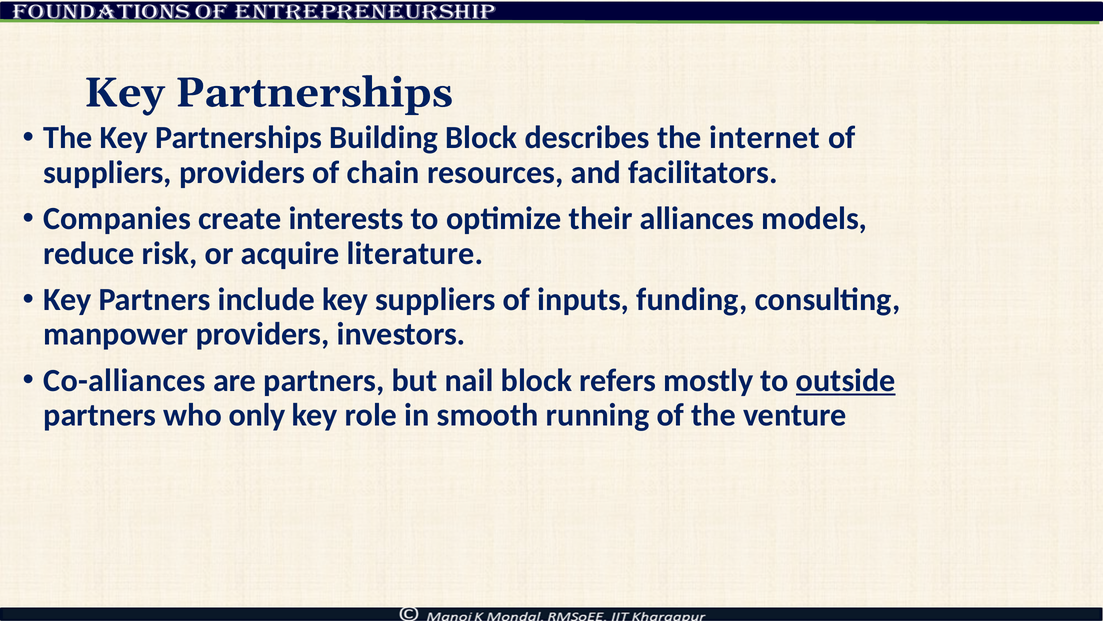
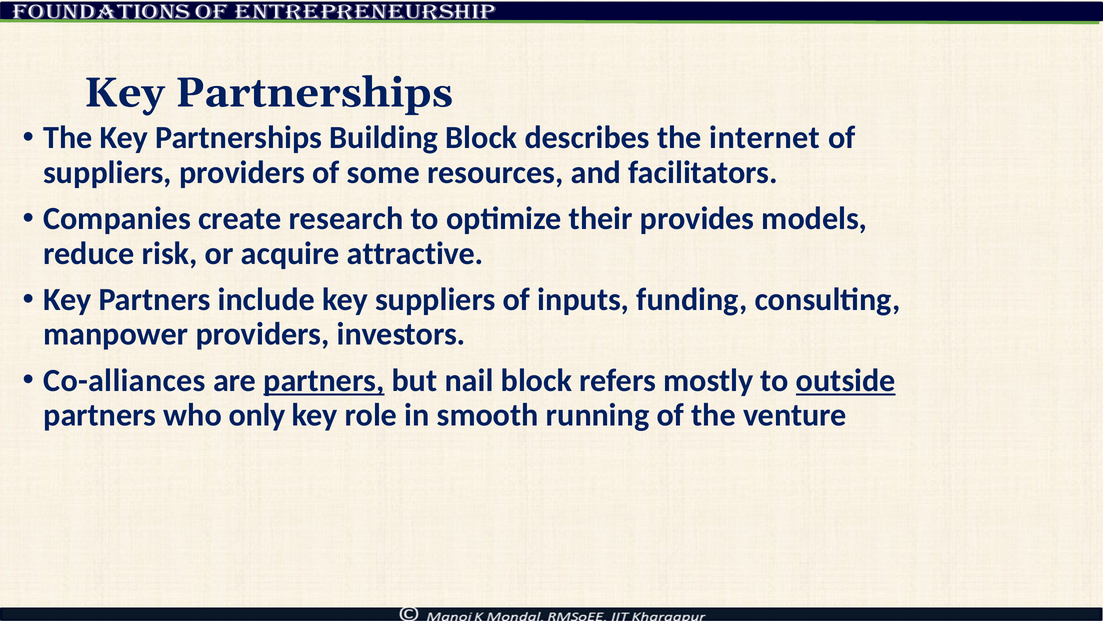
chain: chain -> some
interests: interests -> research
alliances: alliances -> provides
literature: literature -> attractive
partners at (324, 380) underline: none -> present
